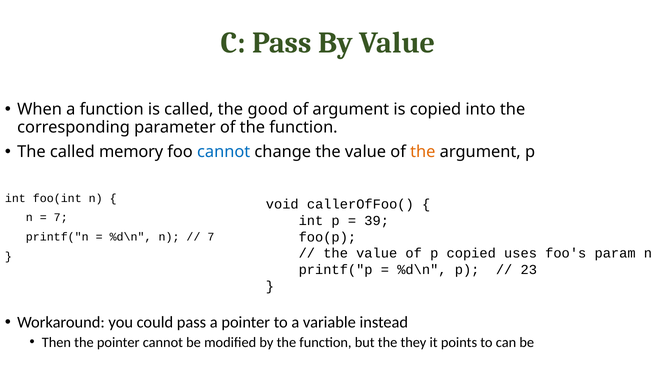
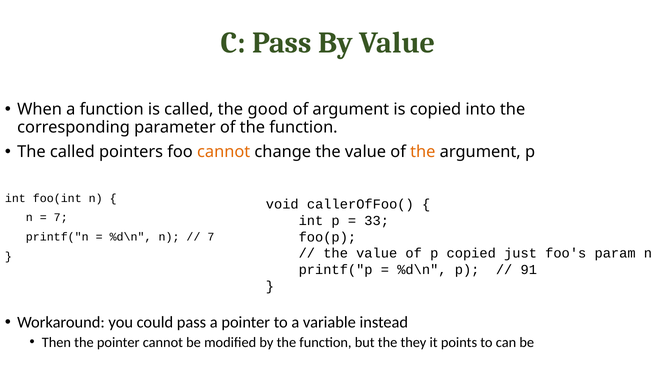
memory: memory -> pointers
cannot at (224, 152) colour: blue -> orange
39: 39 -> 33
uses: uses -> just
23: 23 -> 91
